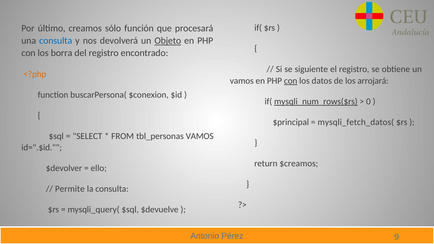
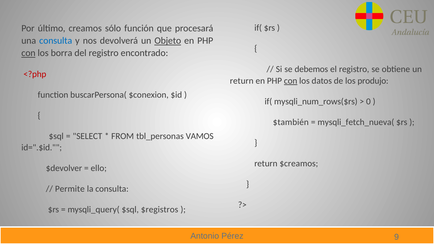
con at (28, 53) underline: none -> present
siguiente: siguiente -> debemos
<?php colour: orange -> red
vamos at (242, 81): vamos -> return
arrojará: arrojará -> produjo
mysqli_num_rows($rs underline: present -> none
$principal: $principal -> $también
mysqli_fetch_datos(: mysqli_fetch_datos( -> mysqli_fetch_nueva(
$devuelve: $devuelve -> $registros
